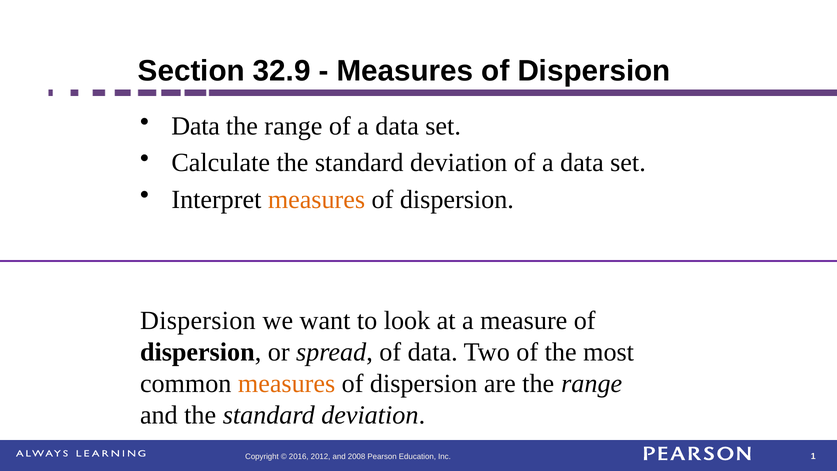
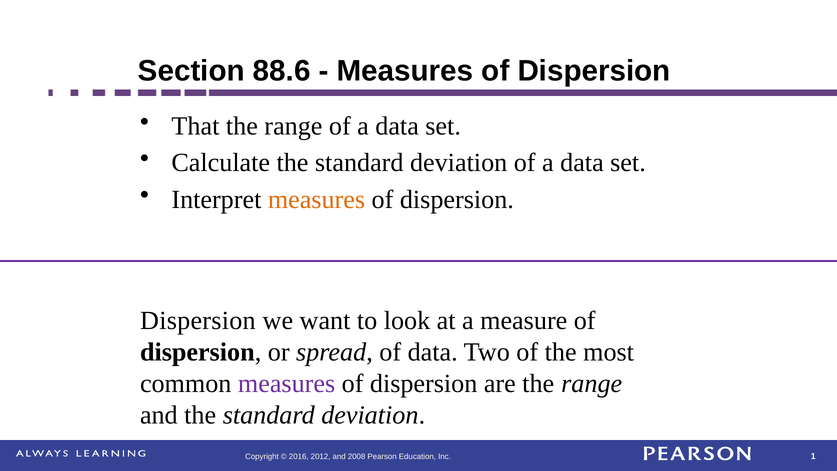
32.9: 32.9 -> 88.6
Data at (196, 126): Data -> That
measures at (287, 383) colour: orange -> purple
